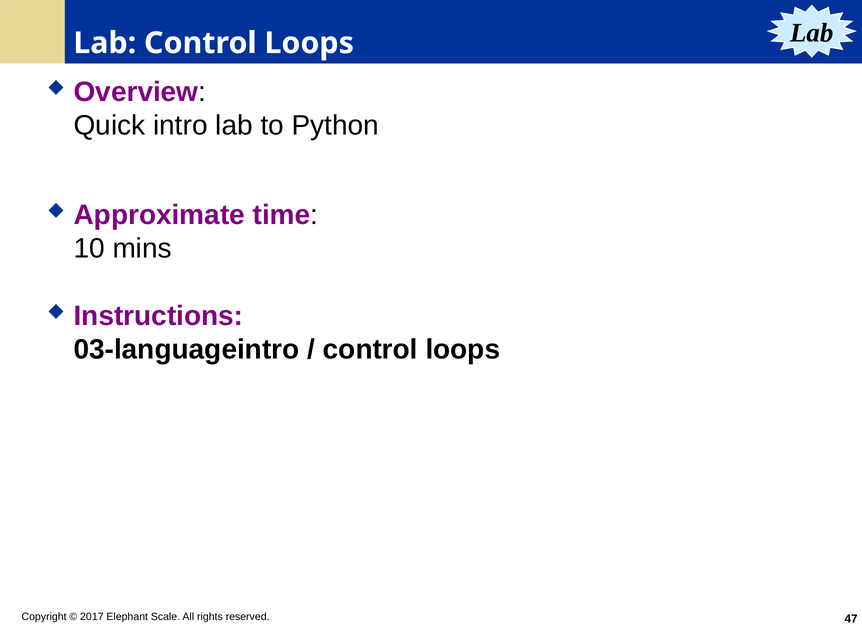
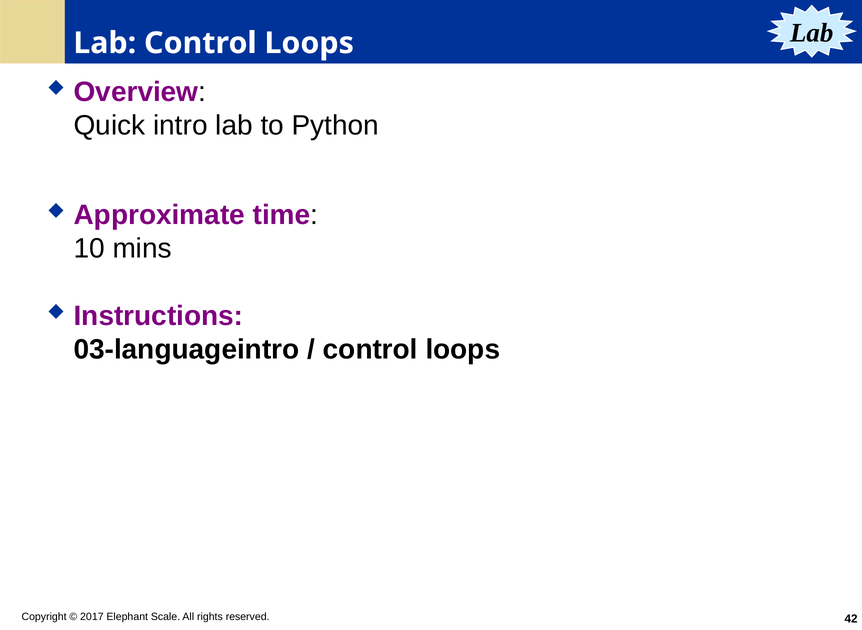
47: 47 -> 42
